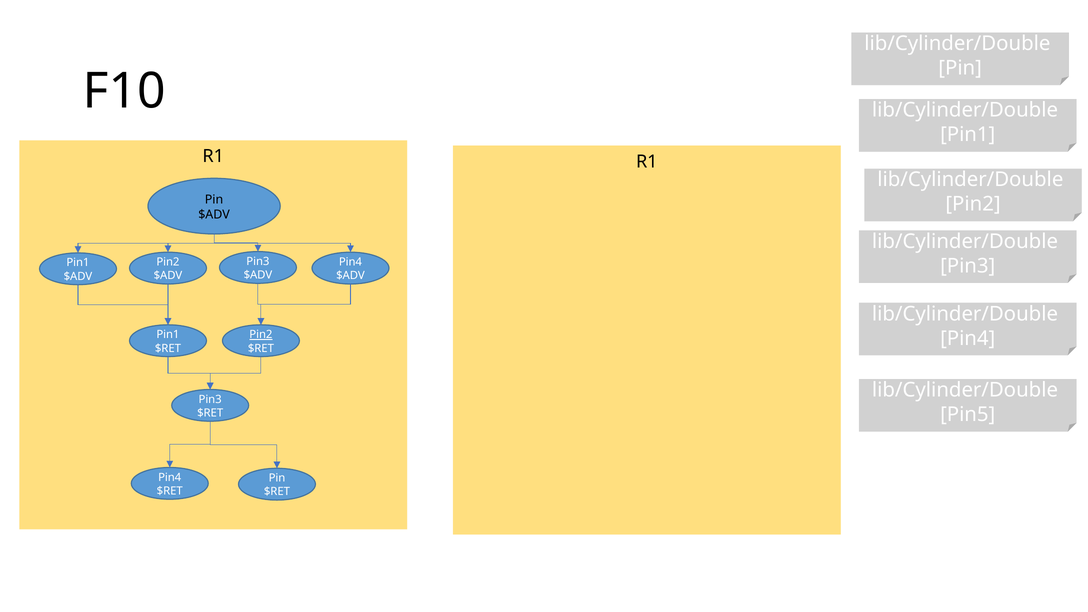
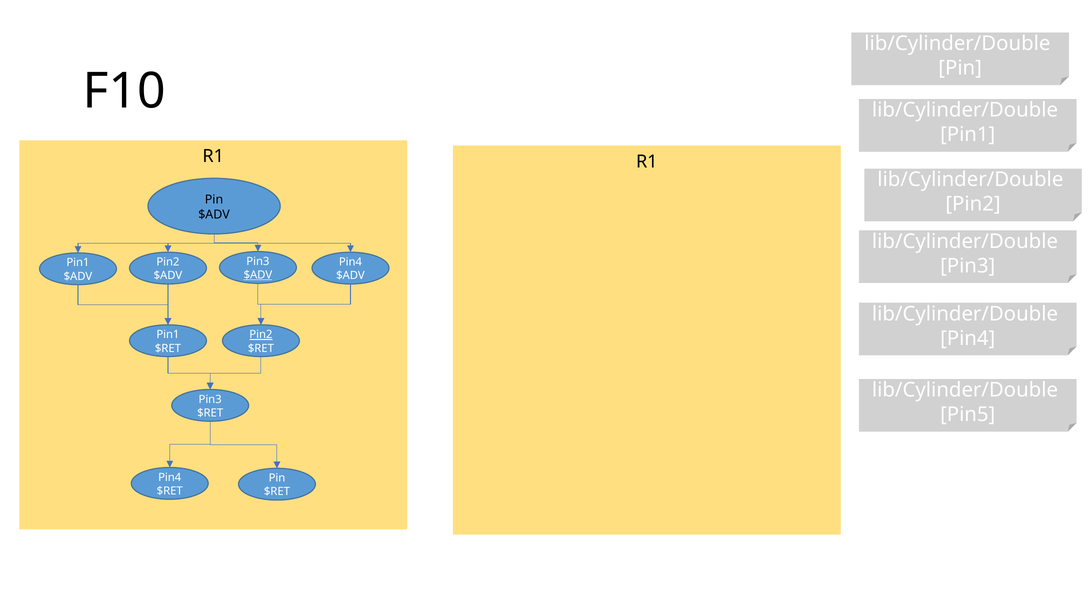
$ADV at (258, 275) underline: none -> present
